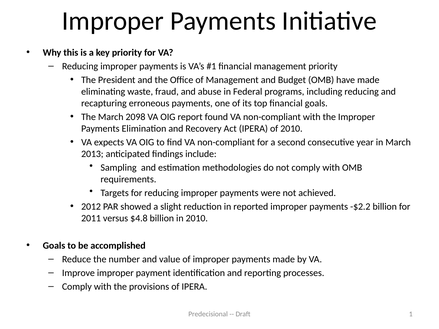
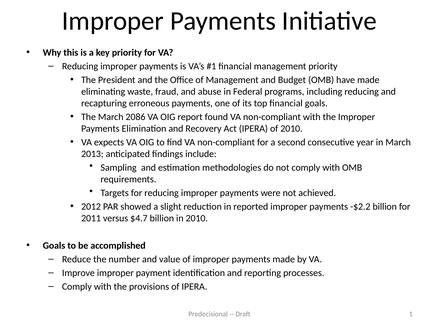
2098: 2098 -> 2086
$4.8: $4.8 -> $4.7
